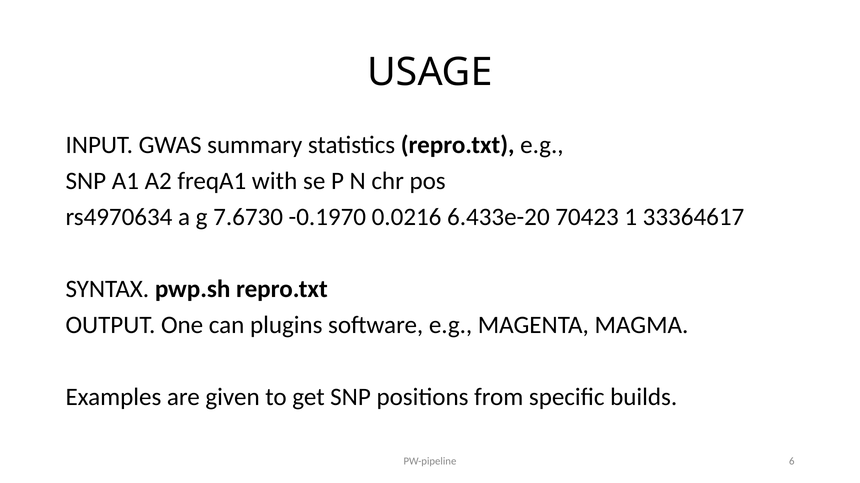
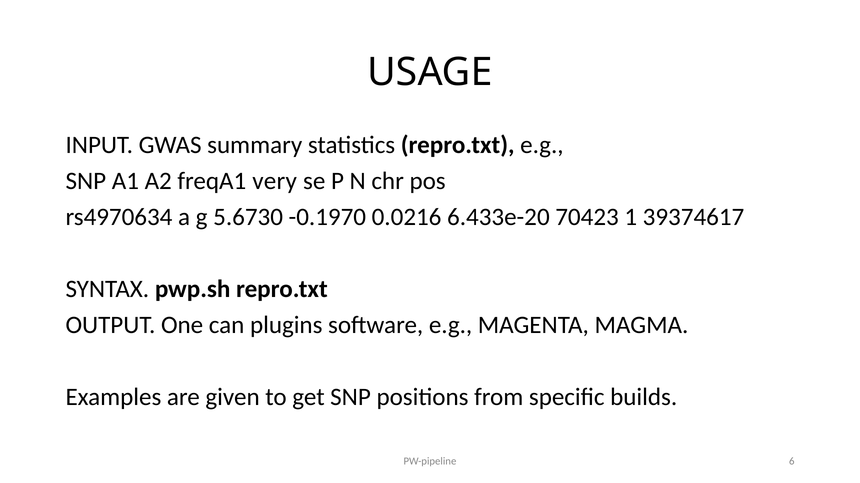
with: with -> very
7.6730: 7.6730 -> 5.6730
33364617: 33364617 -> 39374617
